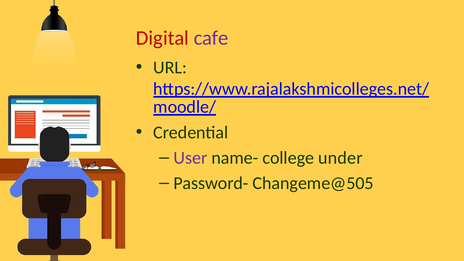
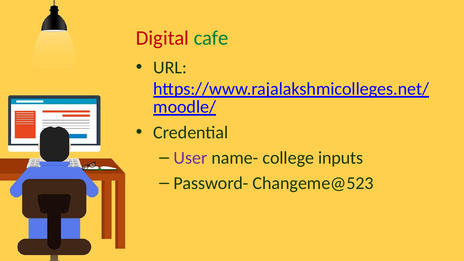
cafe colour: purple -> green
under: under -> inputs
Changeme@505: Changeme@505 -> Changeme@523
